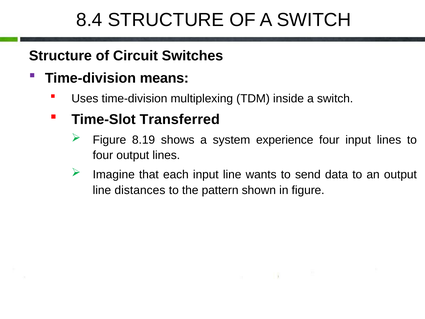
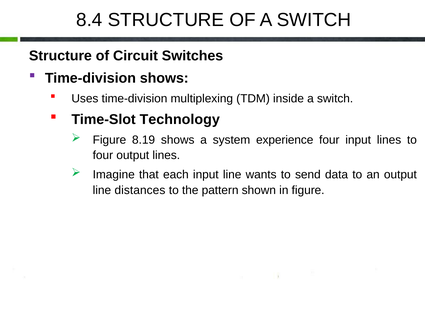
Time-division means: means -> shows
Transferred: Transferred -> Technology
